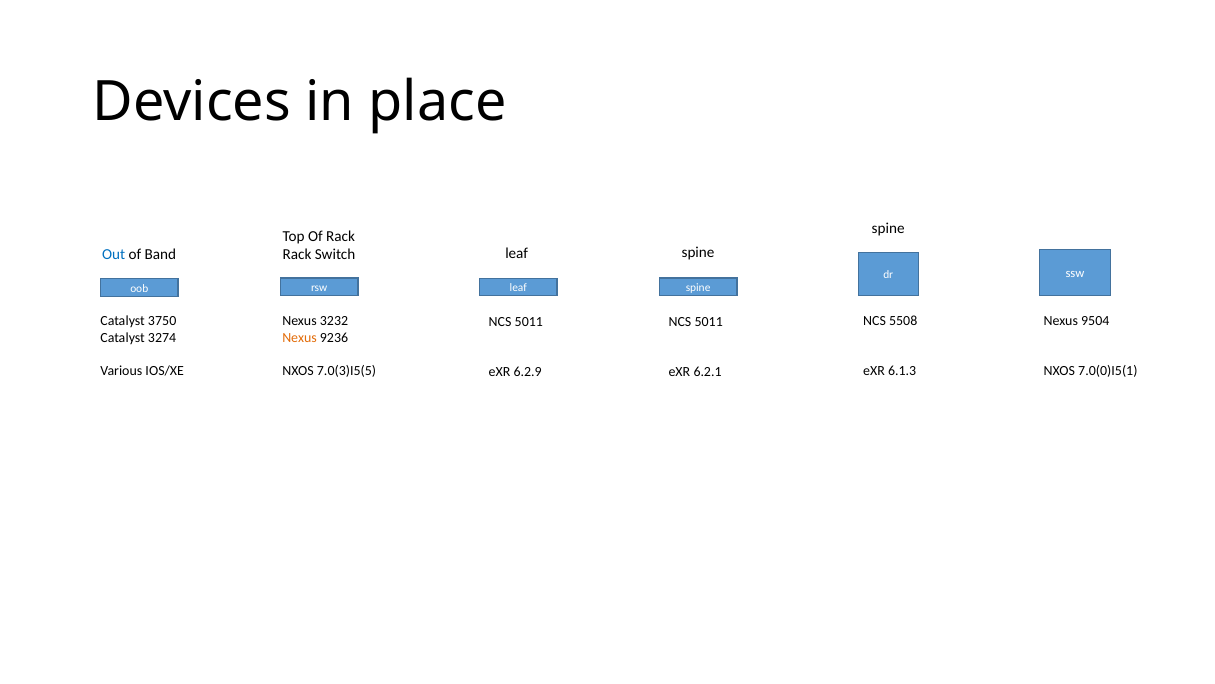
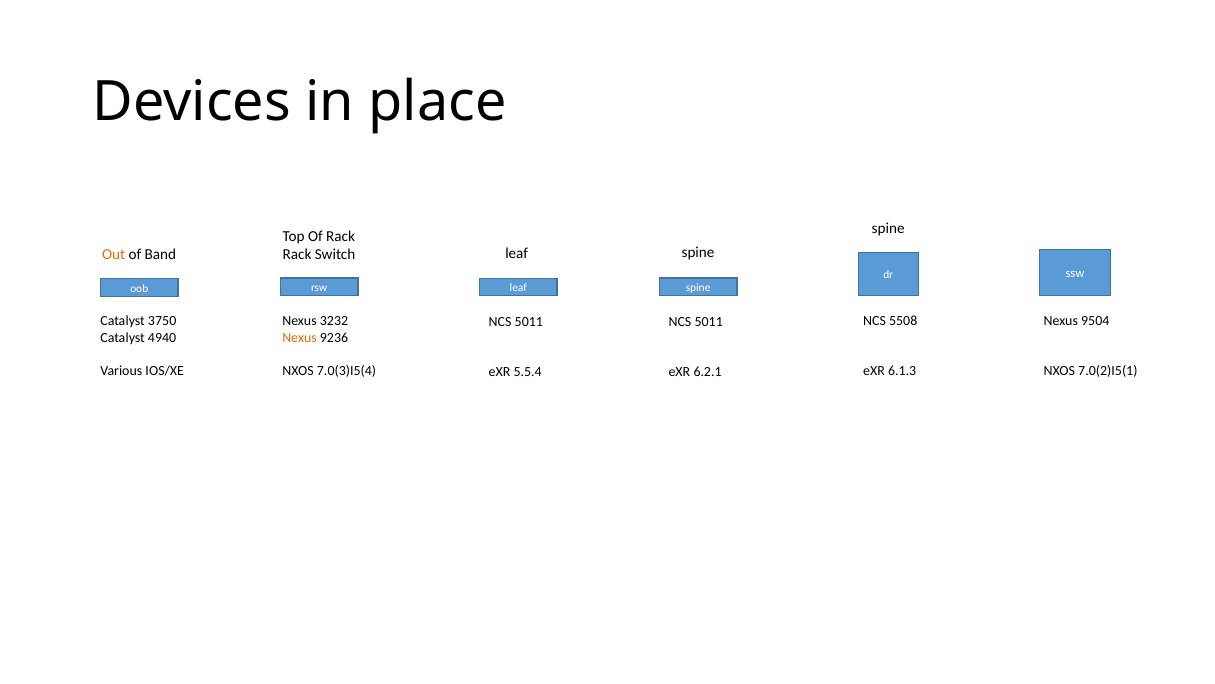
Out colour: blue -> orange
3274: 3274 -> 4940
7.0(3)I5(5: 7.0(3)I5(5 -> 7.0(3)I5(4
7.0(0)I5(1: 7.0(0)I5(1 -> 7.0(2)I5(1
6.2.9: 6.2.9 -> 5.5.4
